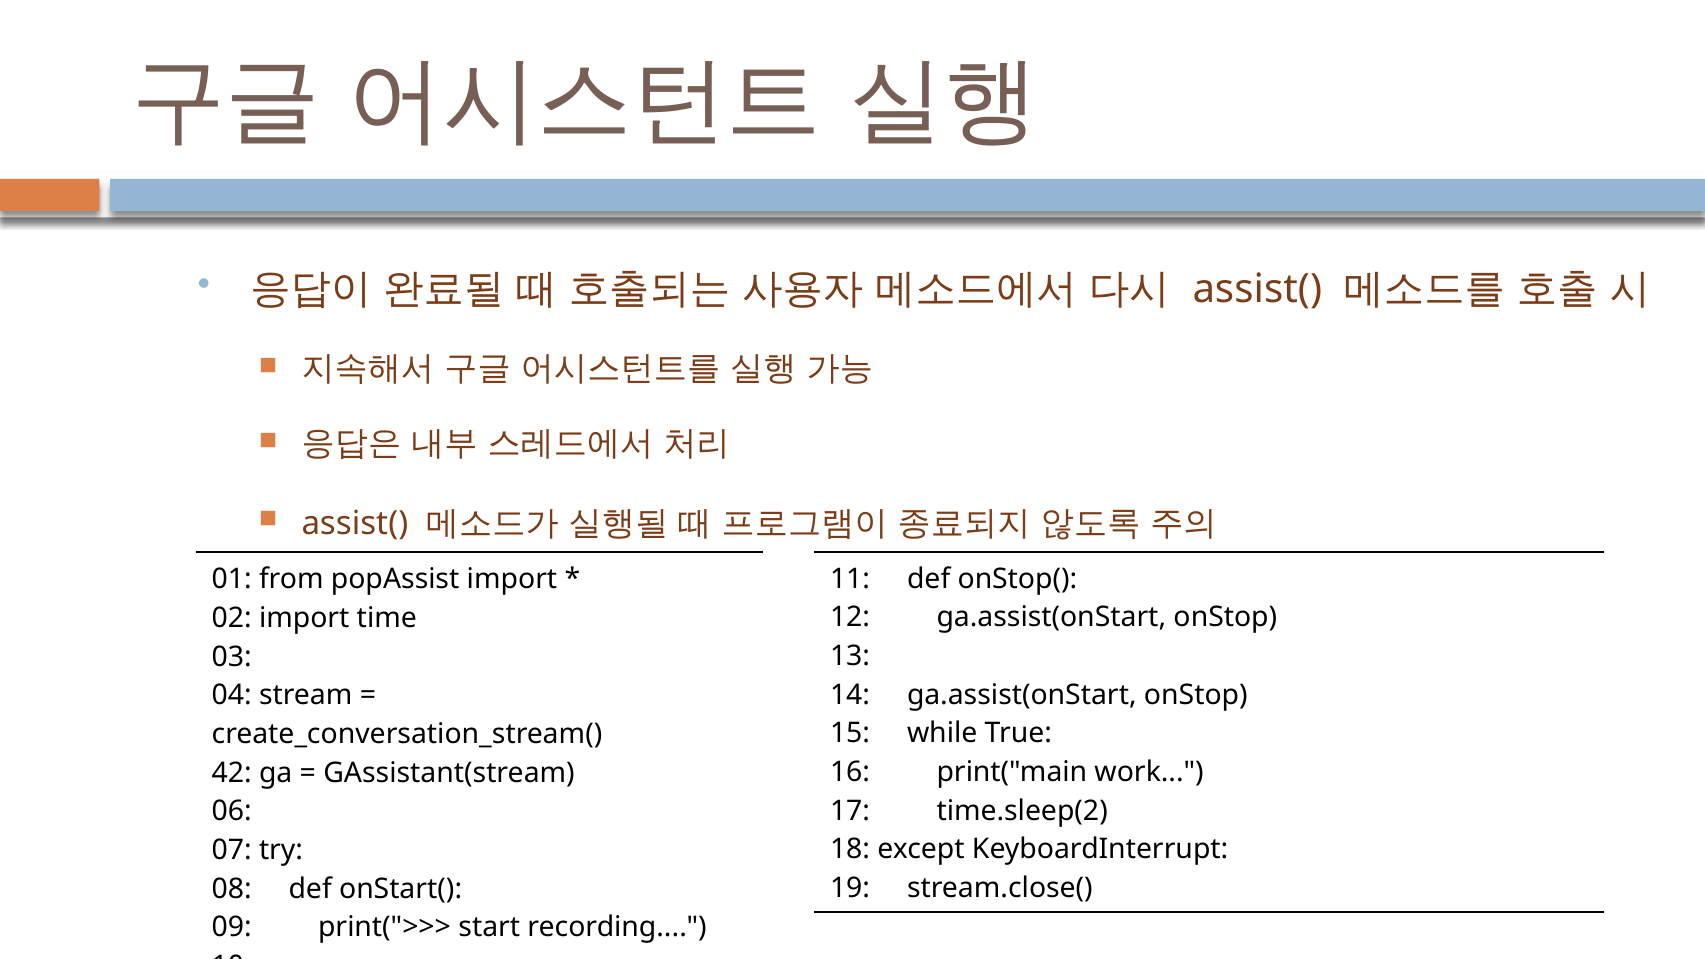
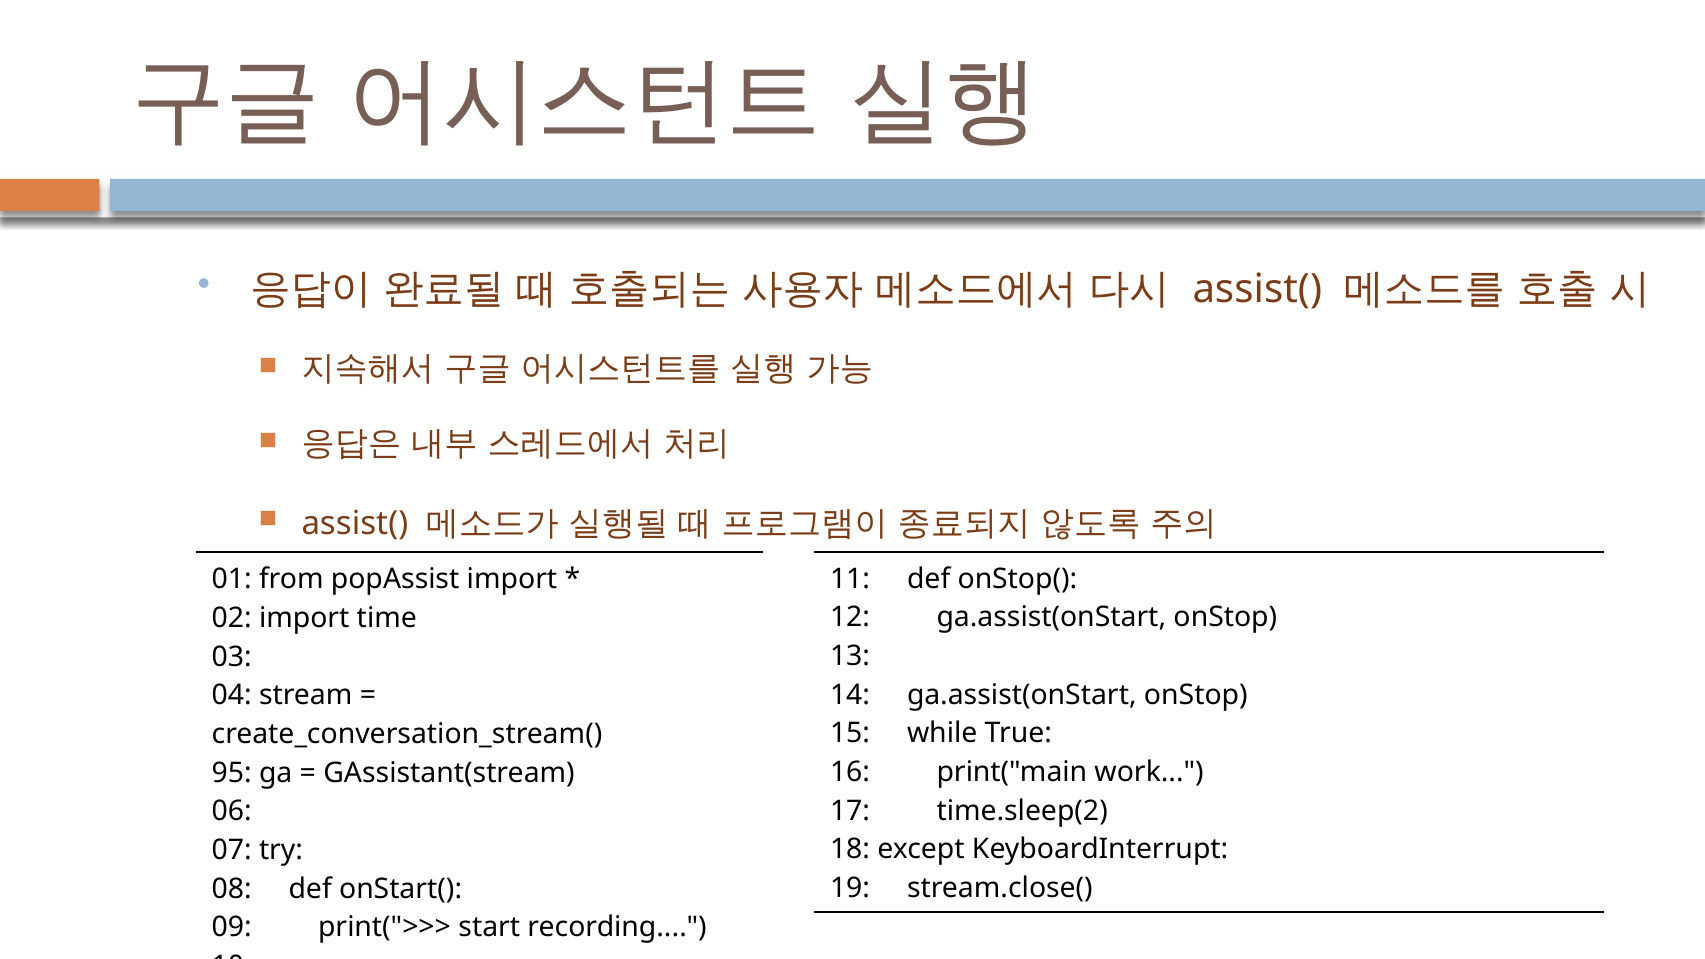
42: 42 -> 95
